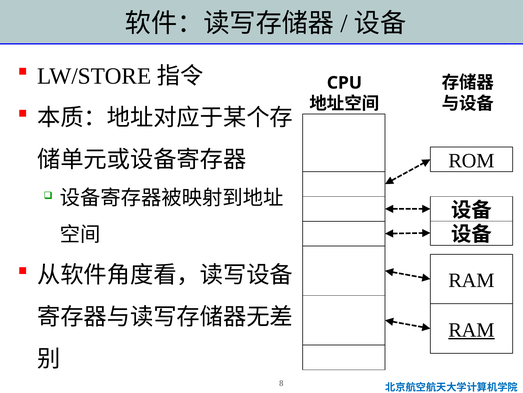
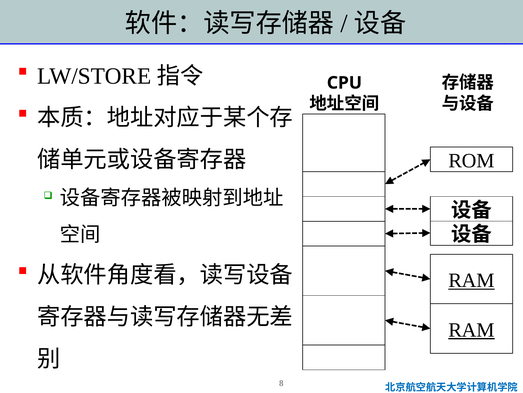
RAM at (472, 280) underline: none -> present
